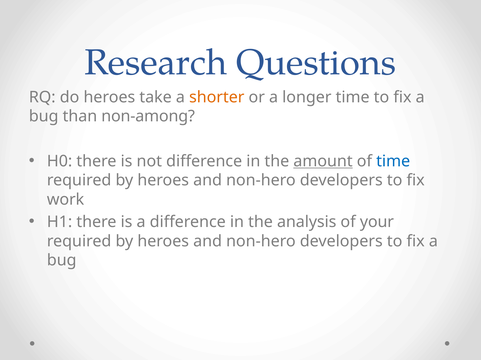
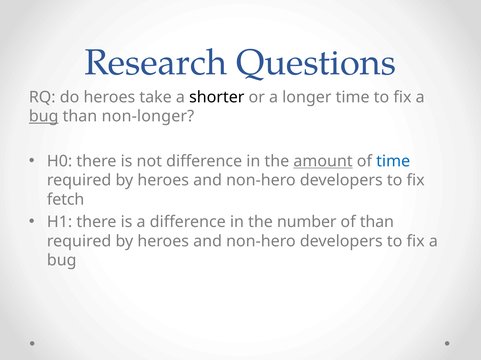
shorter colour: orange -> black
bug at (44, 117) underline: none -> present
non-among: non-among -> non-longer
work: work -> fetch
analysis: analysis -> number
of your: your -> than
